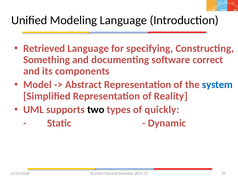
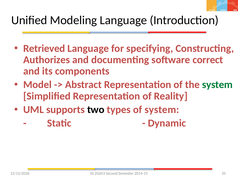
Something: Something -> Authorizes
system at (217, 85) colour: blue -> green
of quickly: quickly -> system
